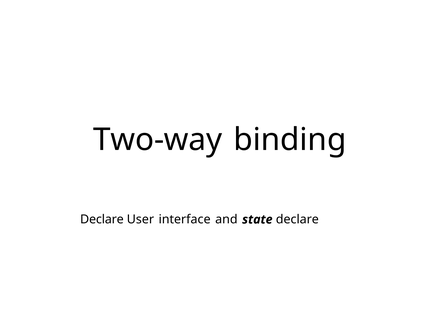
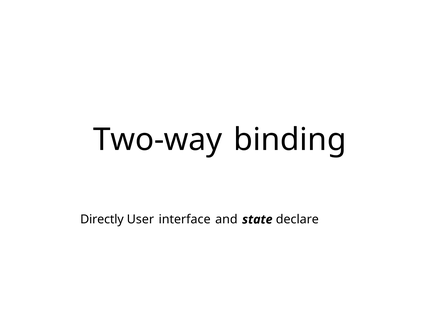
Declare at (102, 219): Declare -> Directly
